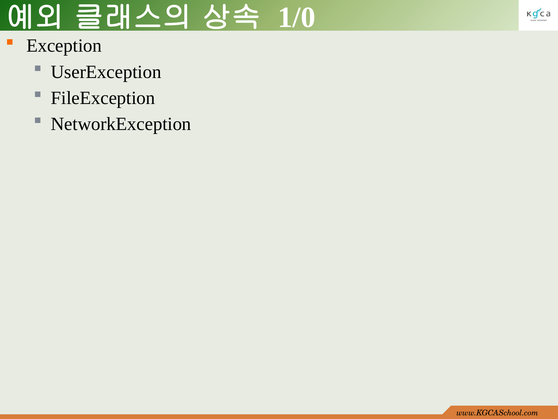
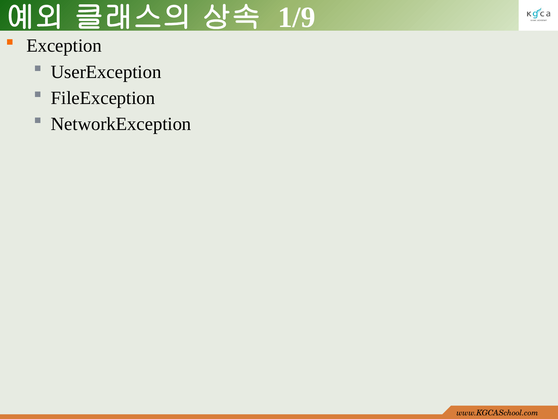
1/0: 1/0 -> 1/9
